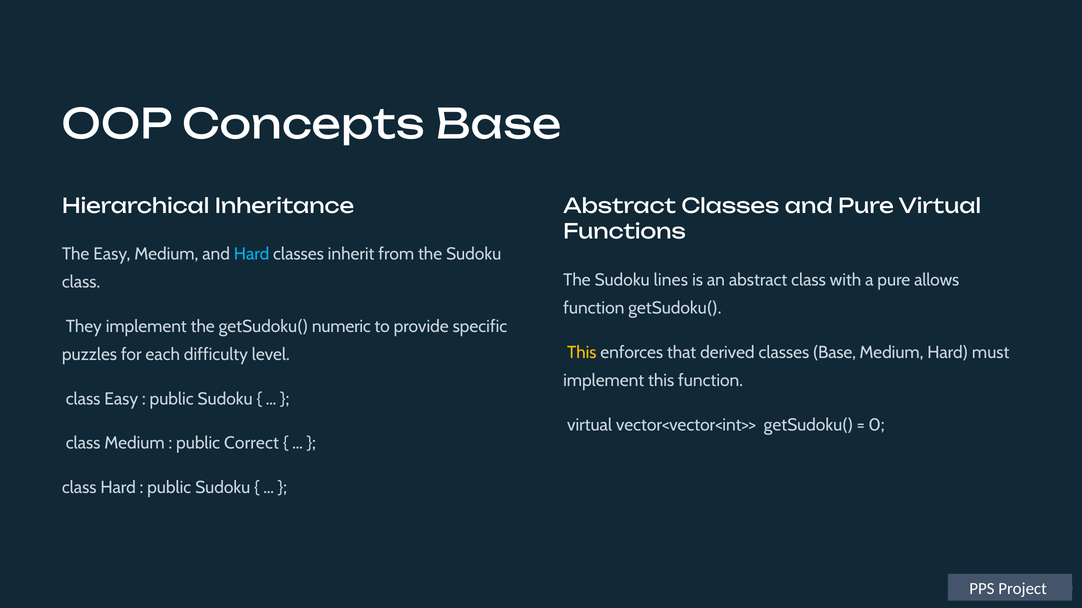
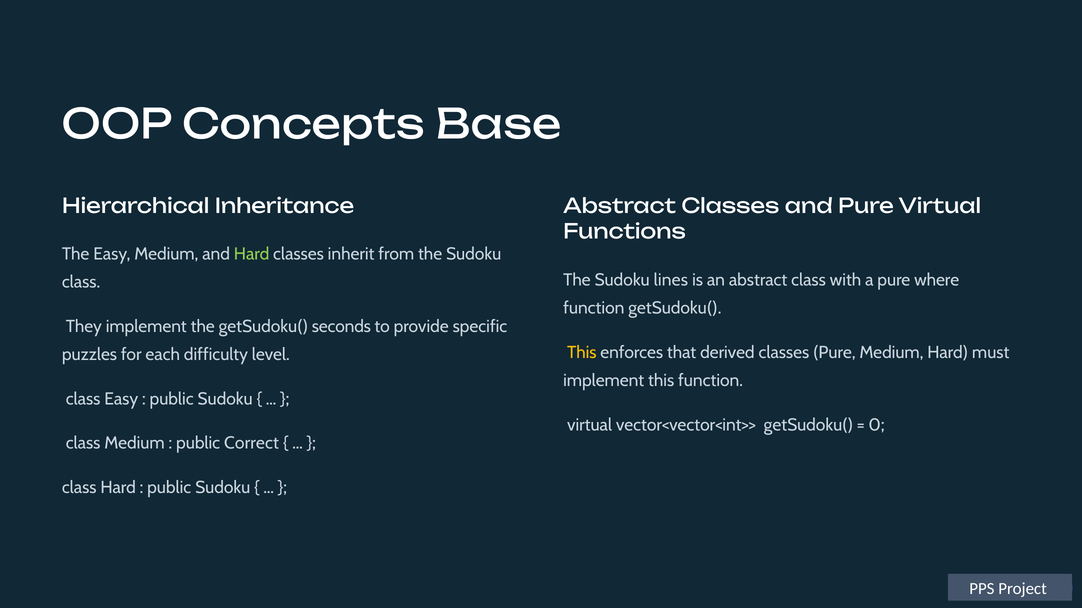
Hard at (252, 254) colour: light blue -> light green
allows: allows -> where
numeric: numeric -> seconds
classes Base: Base -> Pure
